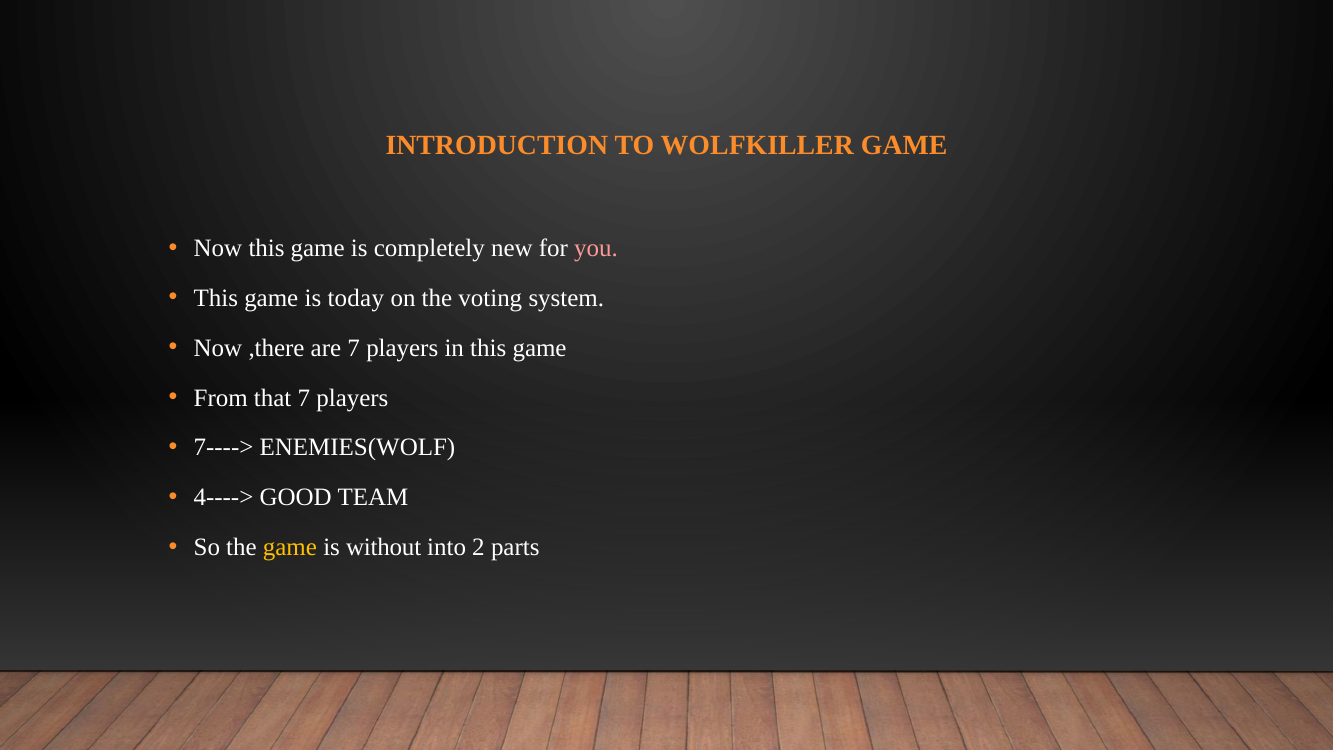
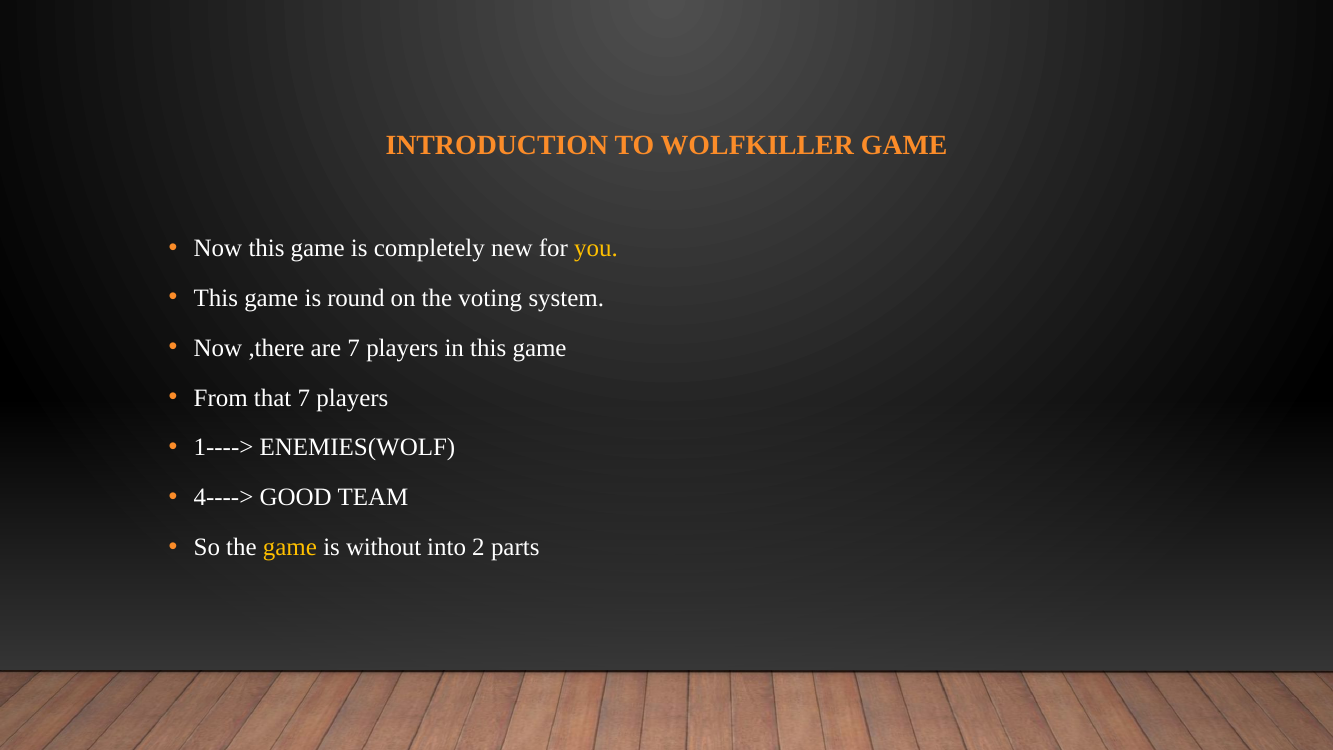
you colour: pink -> yellow
today: today -> round
7---->: 7----> -> 1---->
